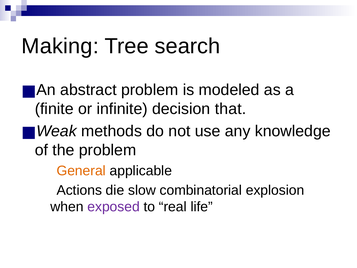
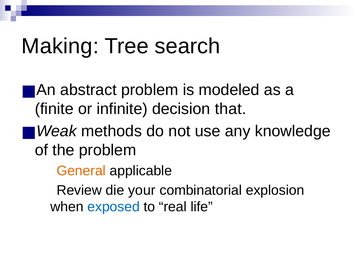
Actions: Actions -> Review
slow: slow -> your
exposed colour: purple -> blue
